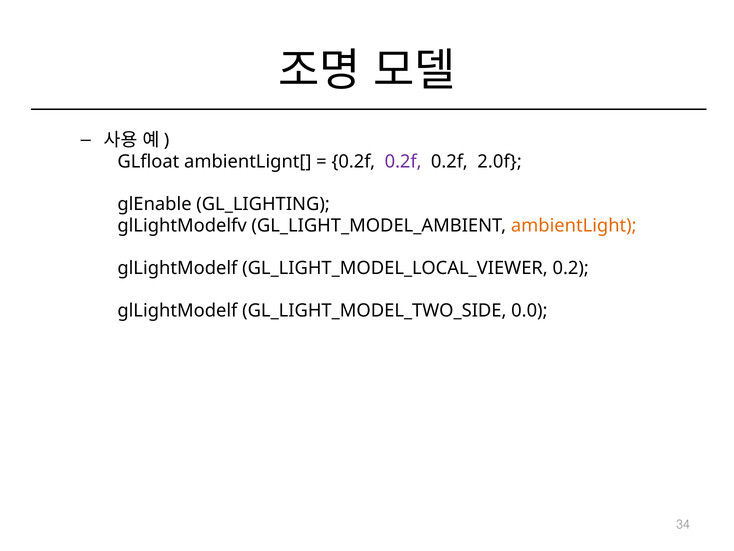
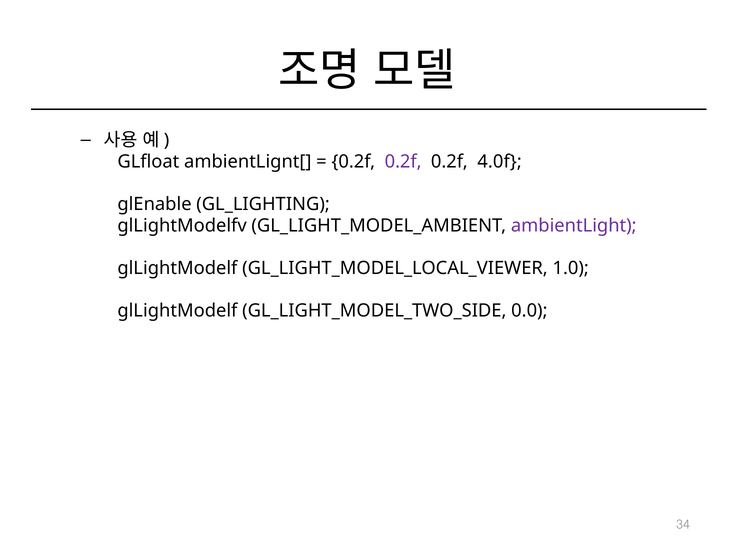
2.0f: 2.0f -> 4.0f
ambientLight colour: orange -> purple
0.2: 0.2 -> 1.0
